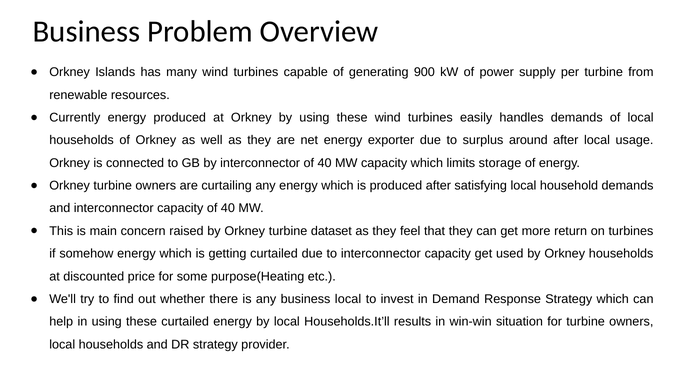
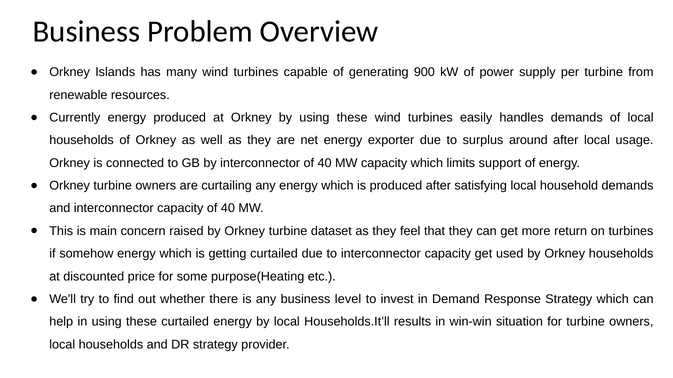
storage: storage -> support
business local: local -> level
